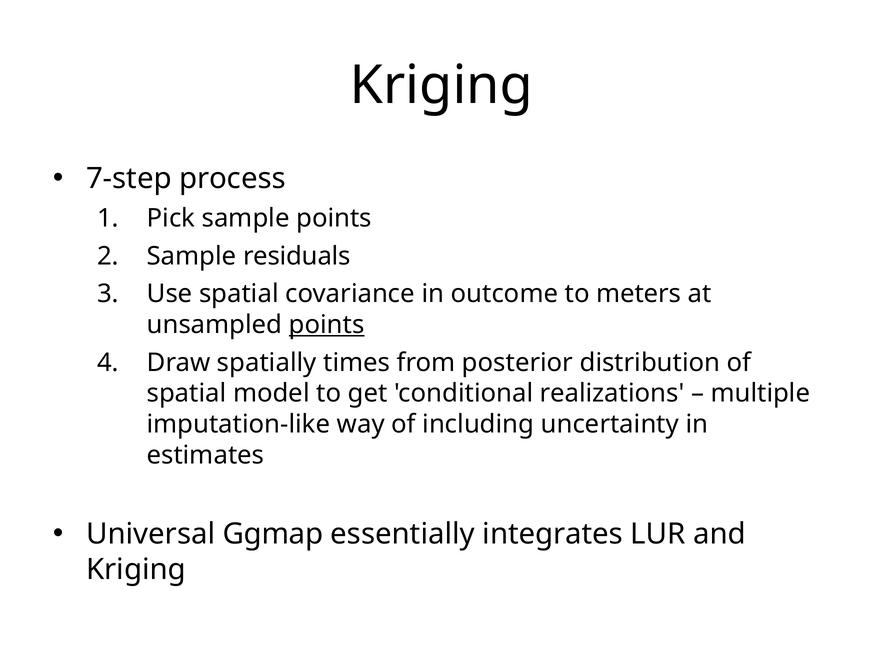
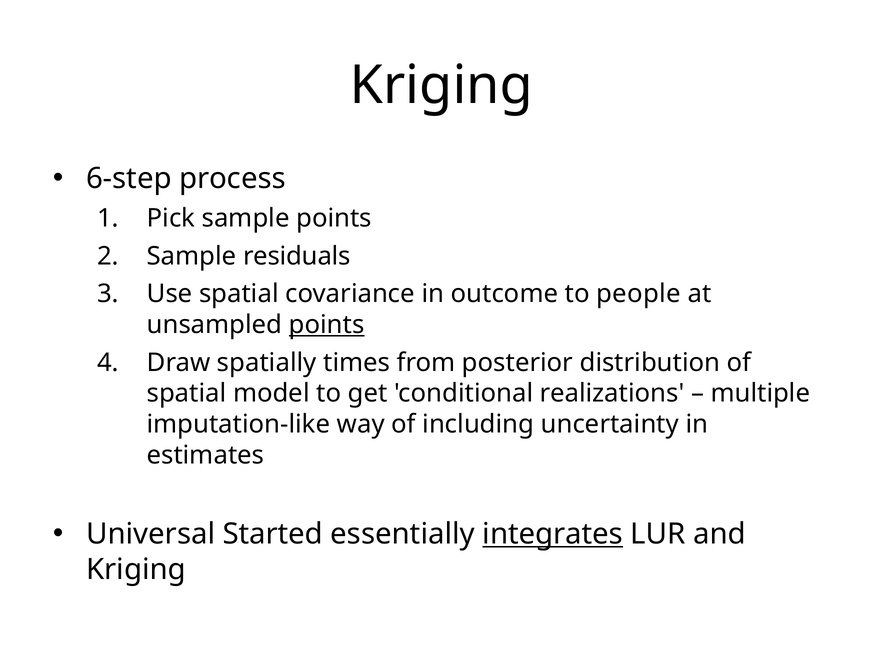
7-step: 7-step -> 6-step
meters: meters -> people
Ggmap: Ggmap -> Started
integrates underline: none -> present
